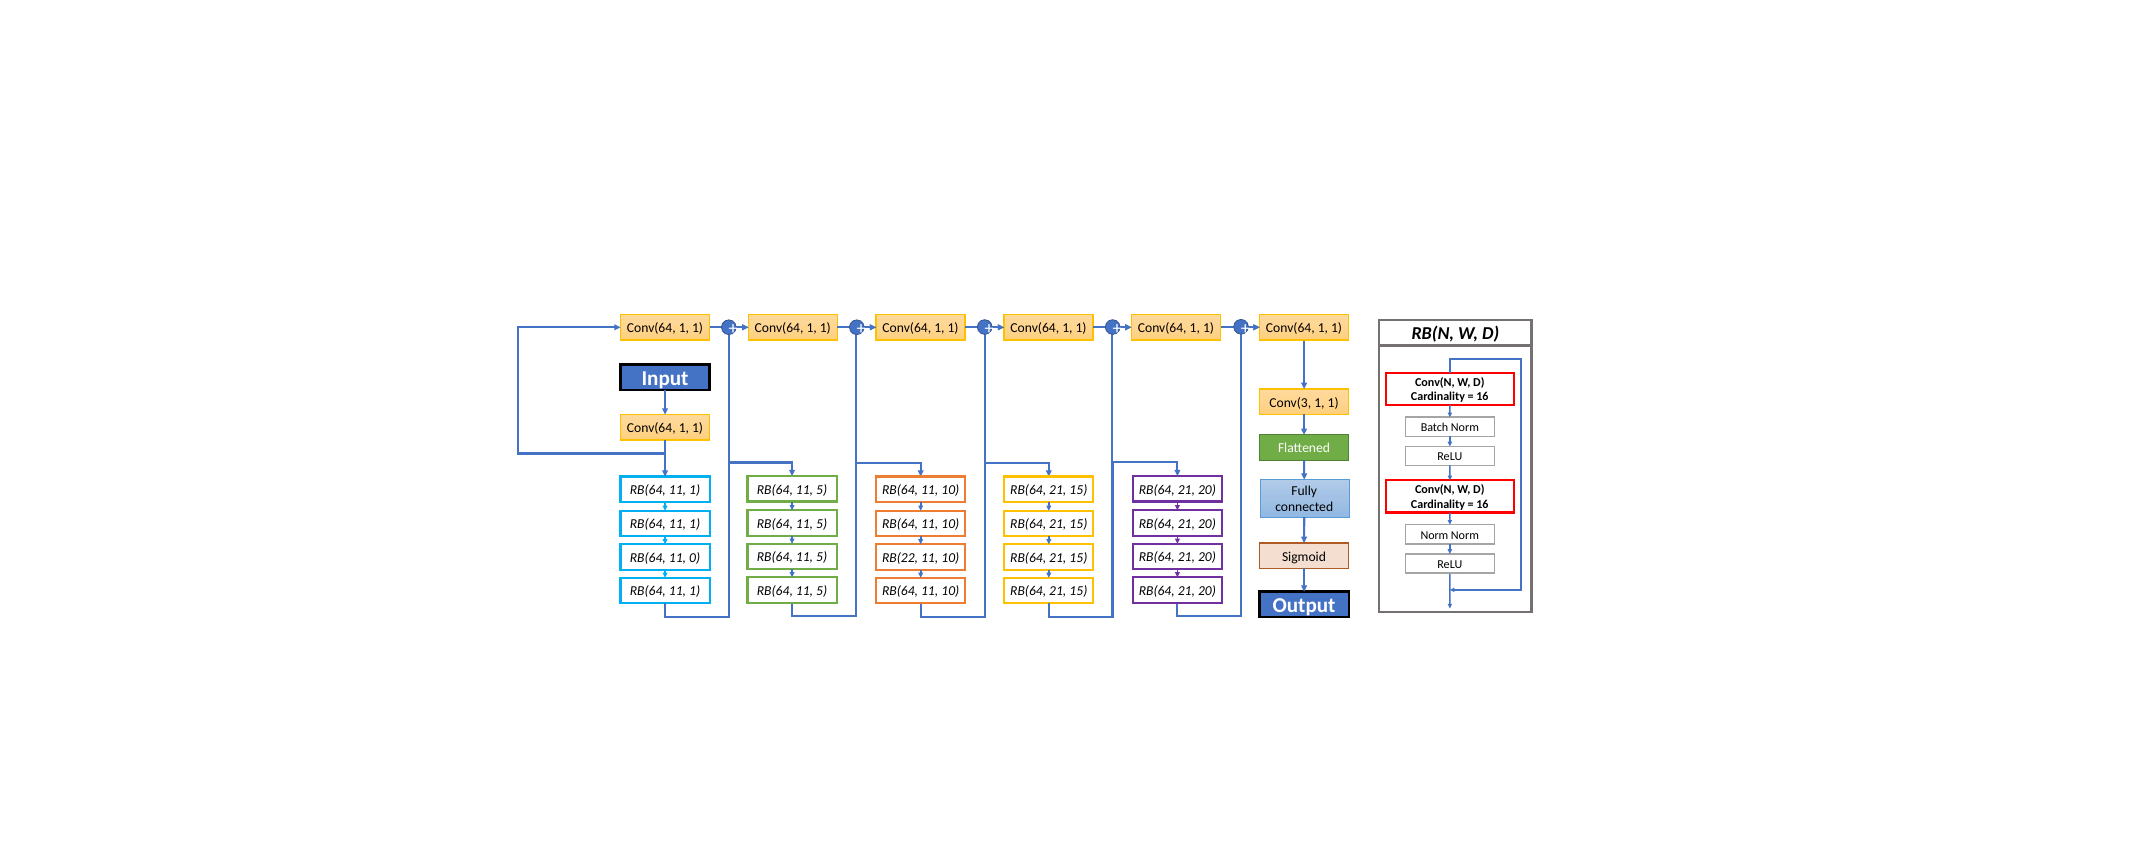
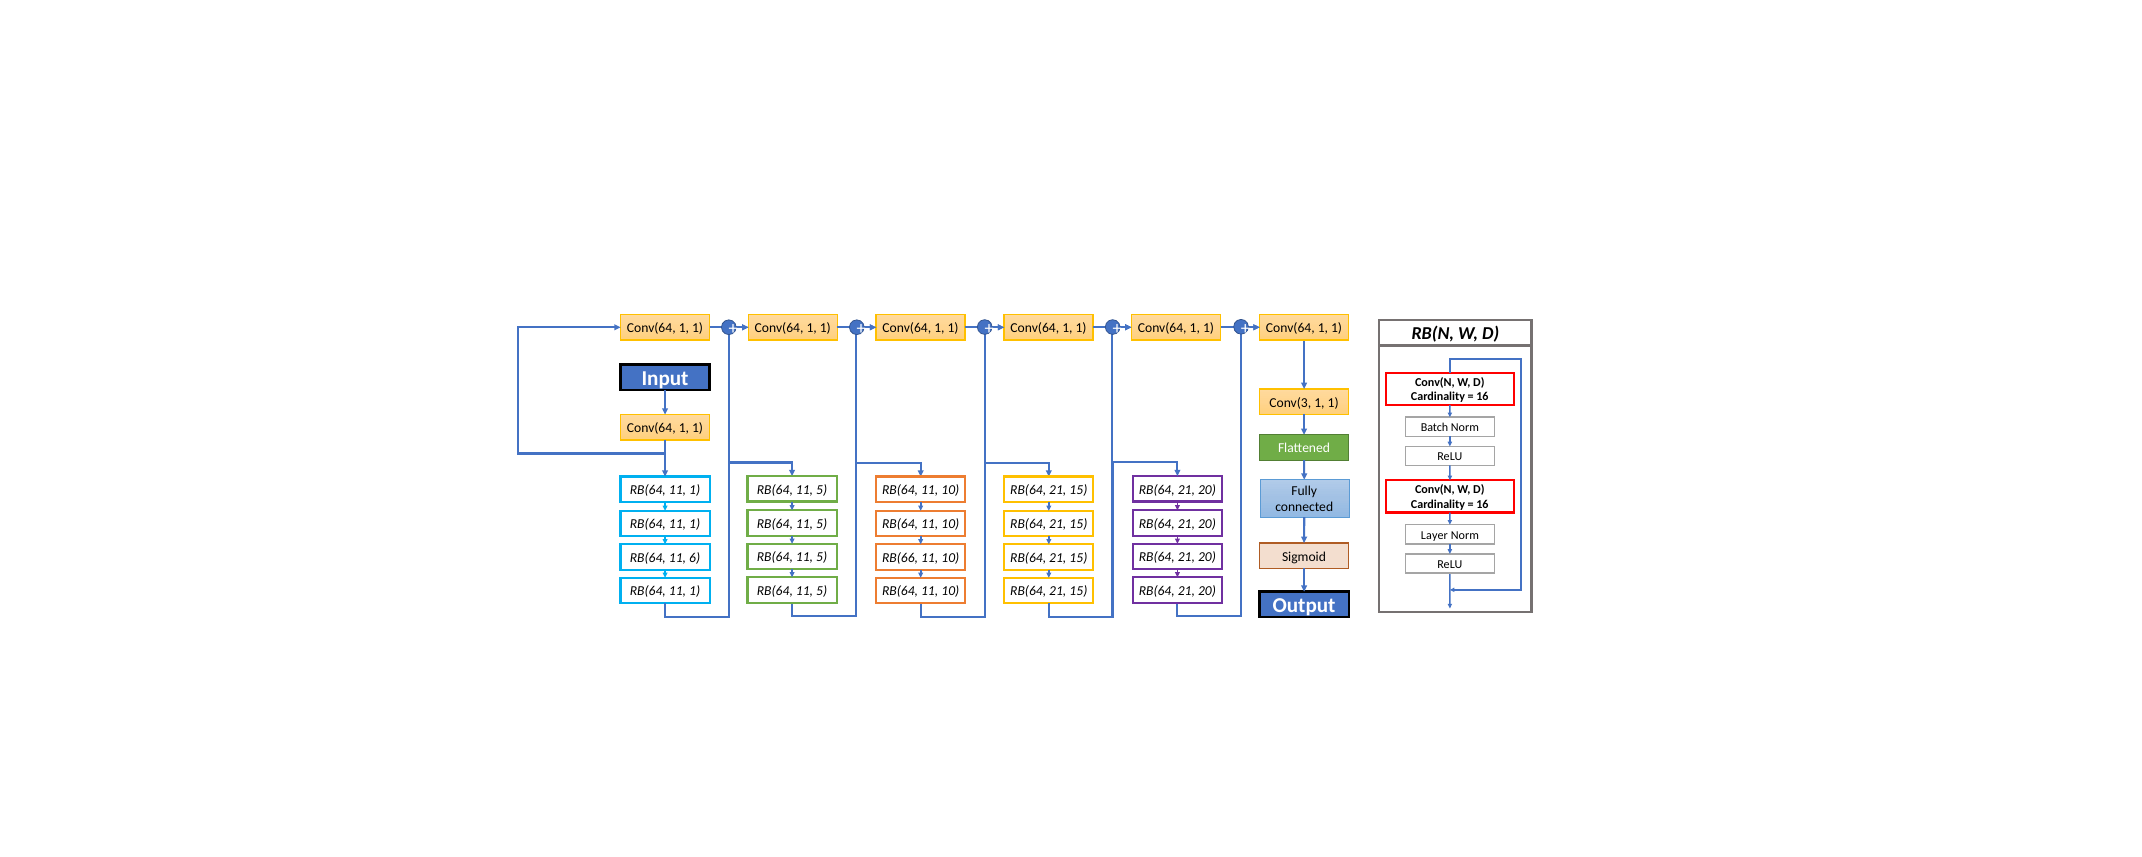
Norm at (1435, 535): Norm -> Layer
0: 0 -> 6
RB(22: RB(22 -> RB(66
